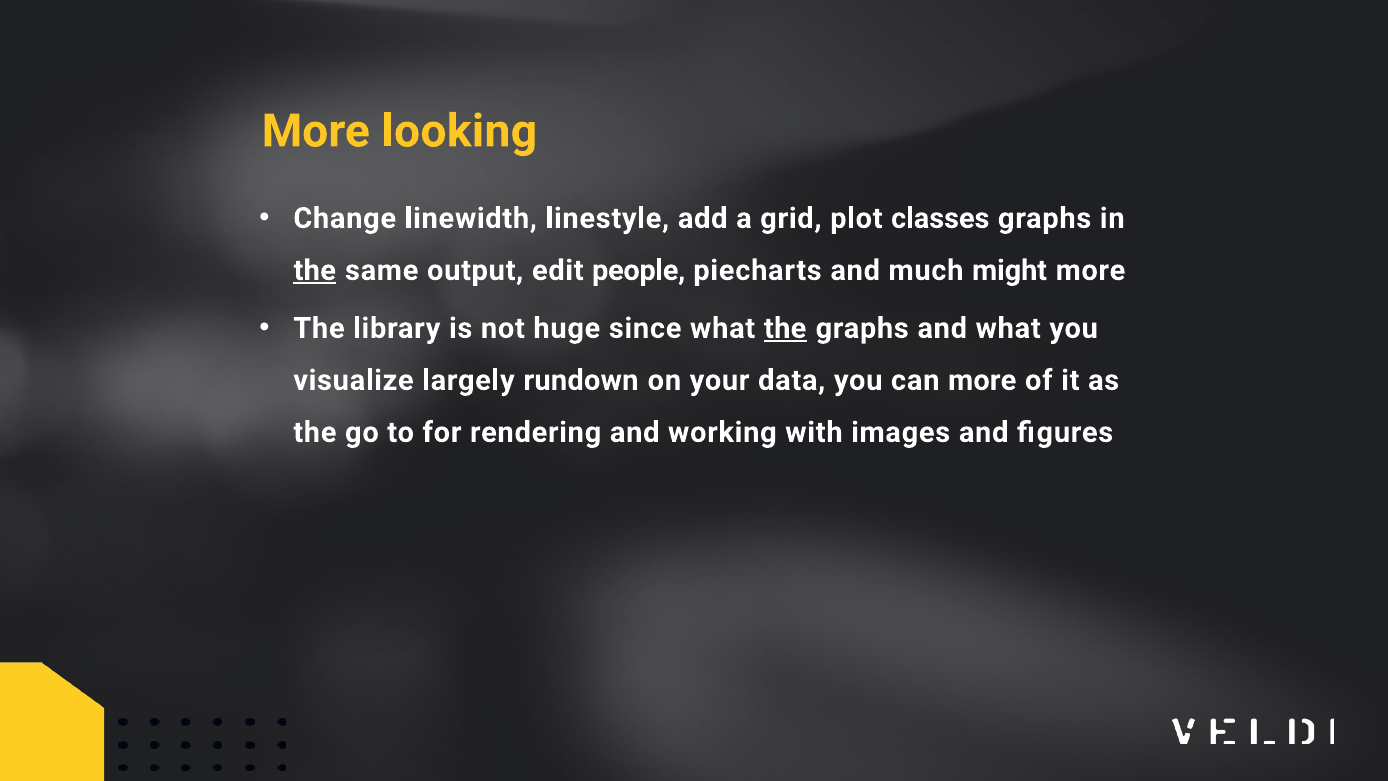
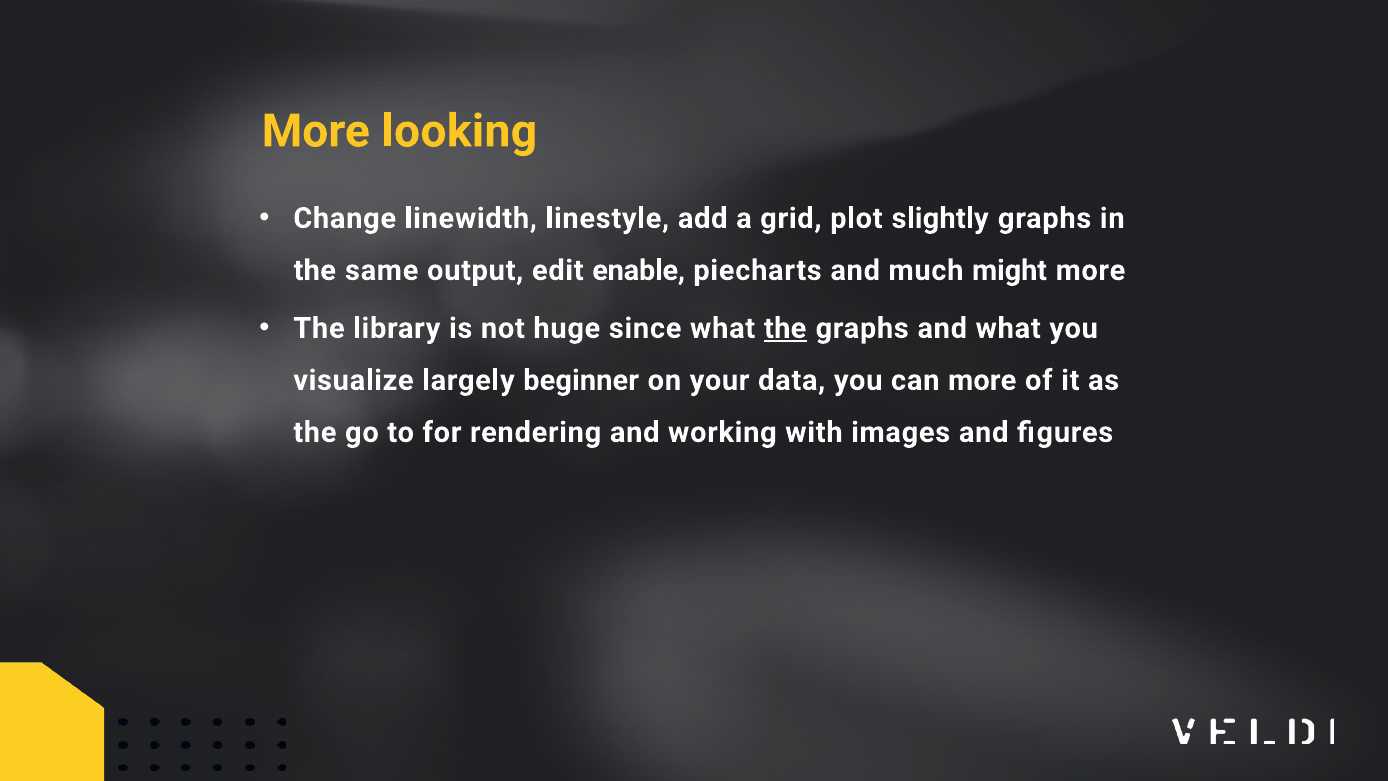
classes: classes -> slightly
the at (315, 270) underline: present -> none
people: people -> enable
rundown: rundown -> beginner
